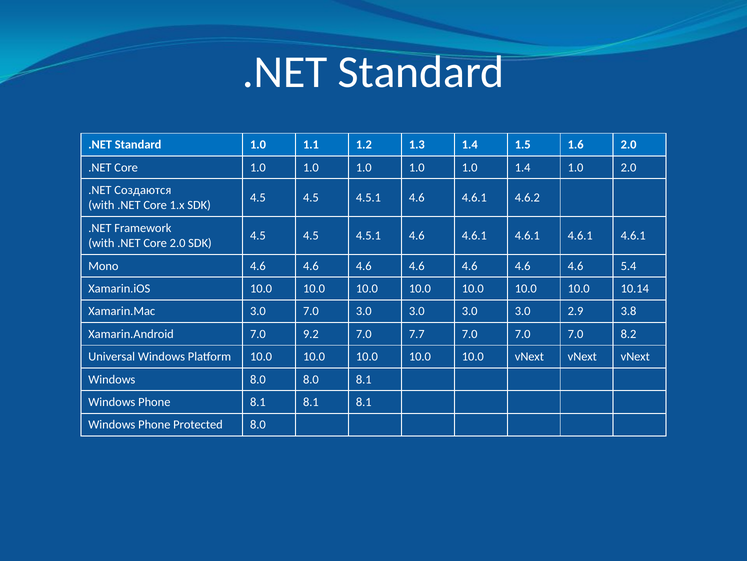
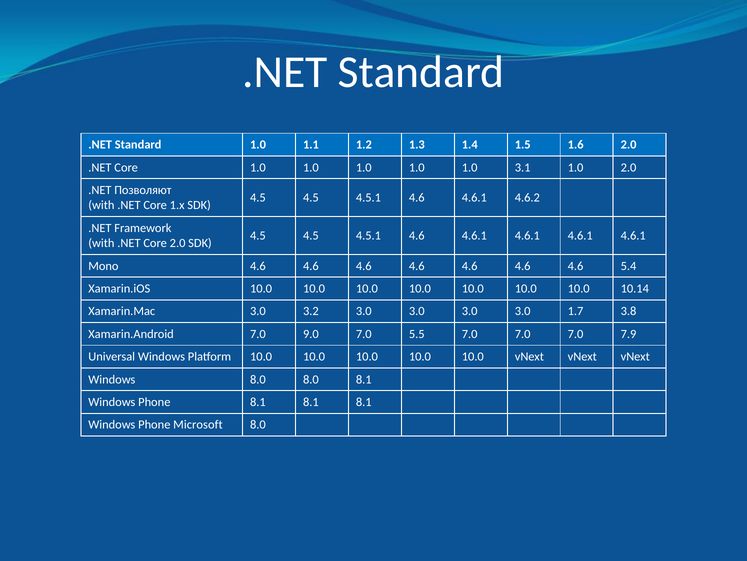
1.0 1.4: 1.4 -> 3.1
Создаются: Создаются -> Позволяют
3.0 7.0: 7.0 -> 3.2
2.9: 2.9 -> 1.7
9.2: 9.2 -> 9.0
7.7: 7.7 -> 5.5
8.2: 8.2 -> 7.9
Protected: Protected -> Microsoft
